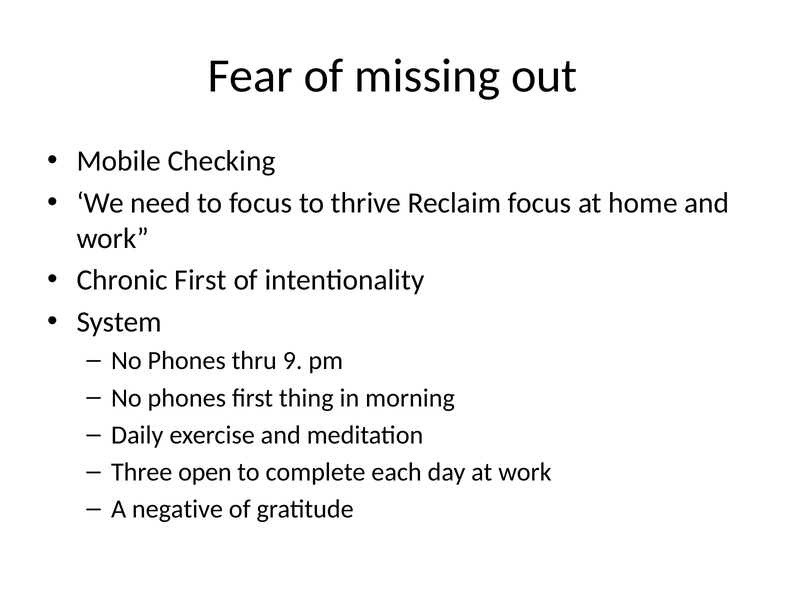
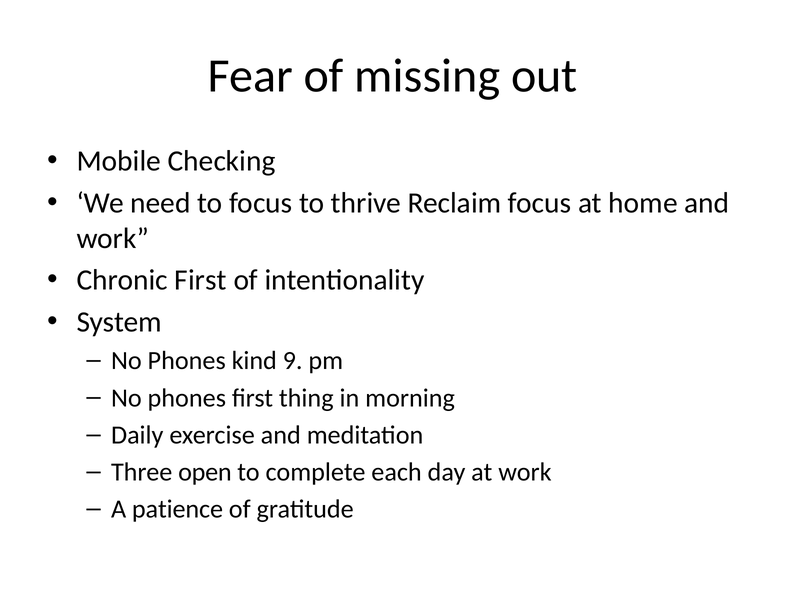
thru: thru -> kind
negative: negative -> patience
